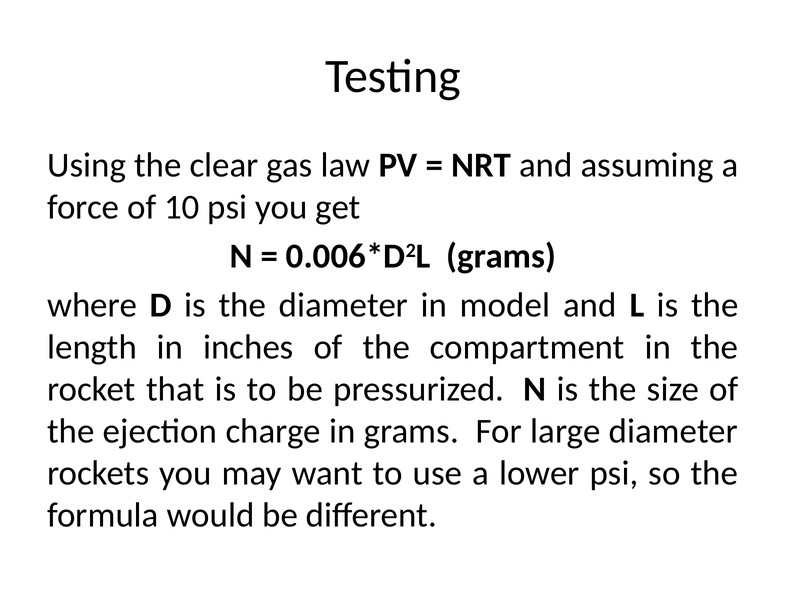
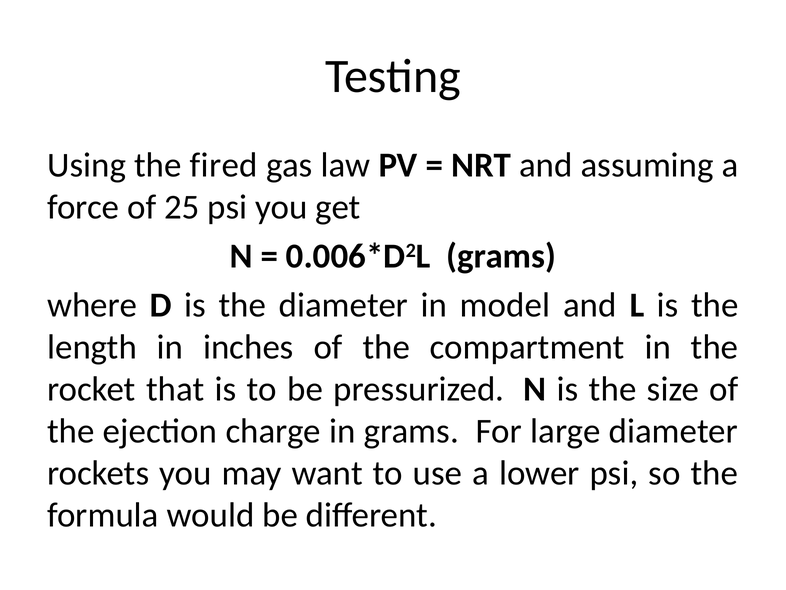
clear: clear -> fired
10: 10 -> 25
